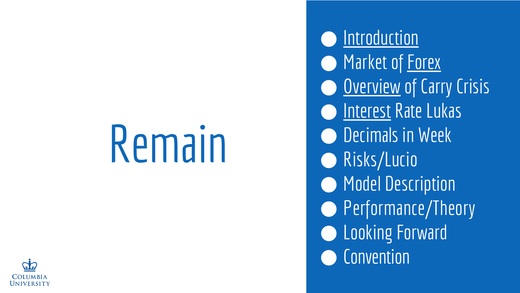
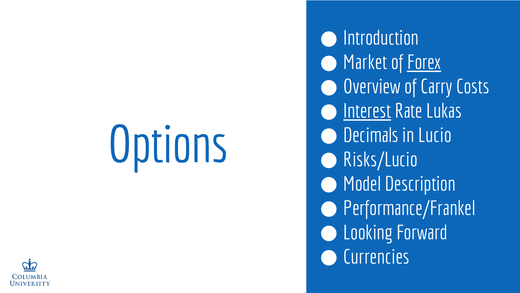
Introduction underline: present -> none
Overview underline: present -> none
Crisis: Crisis -> Costs
Remain: Remain -> Options
Week: Week -> Lucio
Performance/Theory: Performance/Theory -> Performance/Frankel
Convention: Convention -> Currencies
